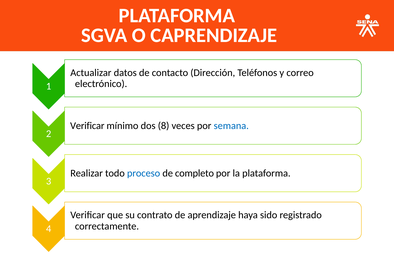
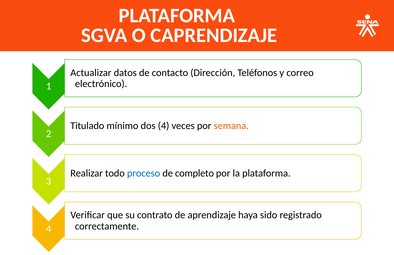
Verificar at (87, 125): Verificar -> Titulado
dos 8: 8 -> 4
semana colour: blue -> orange
